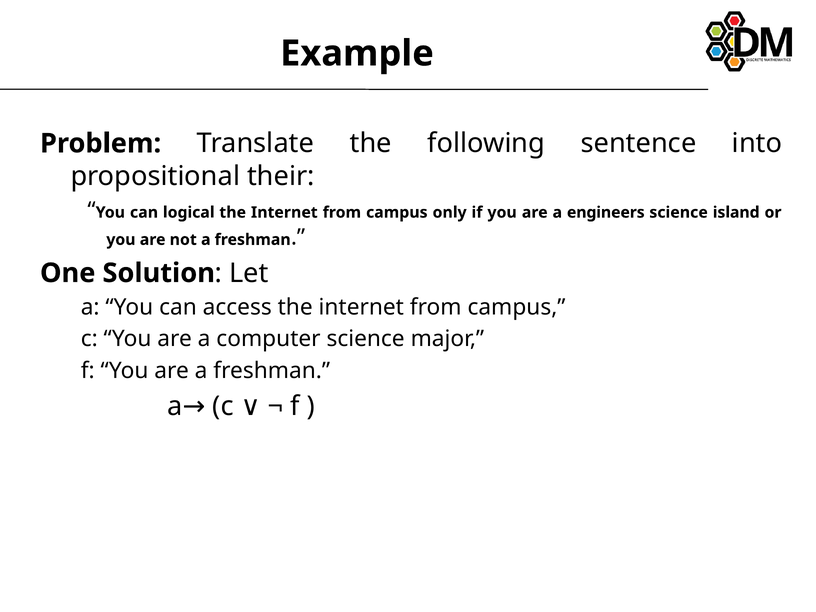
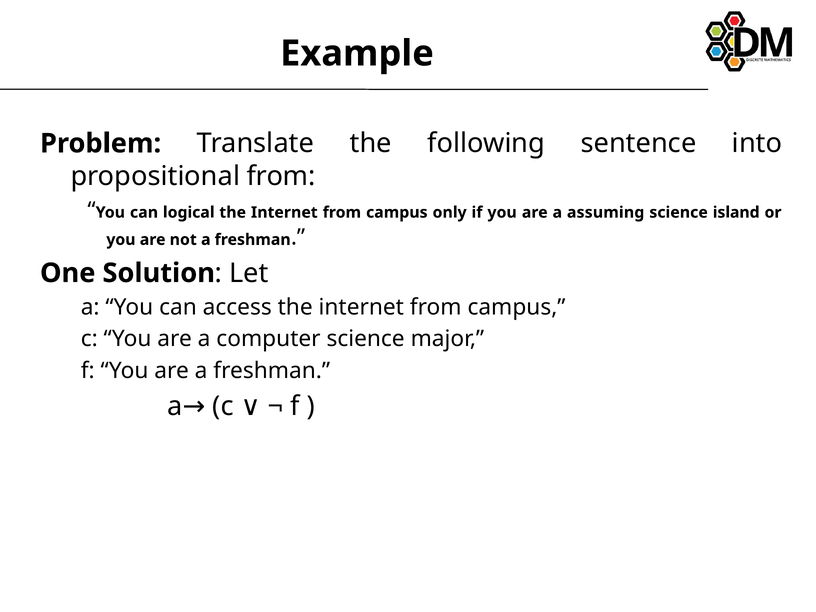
propositional their: their -> from
engineers: engineers -> assuming
